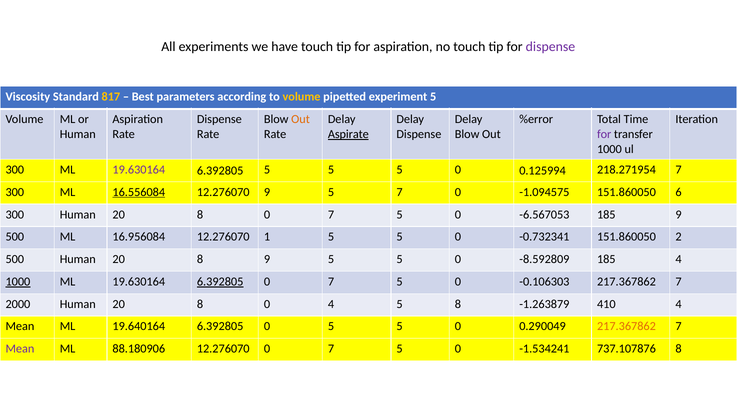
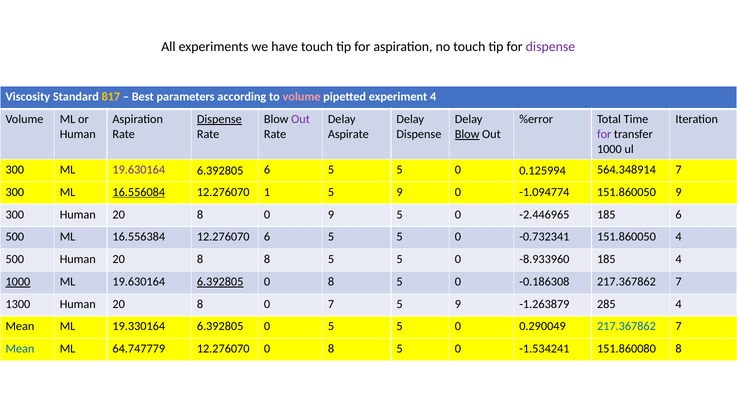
volume at (302, 97) colour: yellow -> pink
experiment 5: 5 -> 4
Dispense at (219, 119) underline: none -> present
Out at (301, 119) colour: orange -> purple
Aspirate underline: present -> none
Blow at (467, 134) underline: none -> present
6.392805 5: 5 -> 6
218.271954: 218.271954 -> 564.348914
12.276070 9: 9 -> 1
7 at (400, 192): 7 -> 9
-1.094575: -1.094575 -> -1.094774
151.860050 6: 6 -> 9
8 0 7: 7 -> 9
-6.567053: -6.567053 -> -2.446965
185 9: 9 -> 6
16.956084: 16.956084 -> 16.556384
12.276070 1: 1 -> 6
151.860050 2: 2 -> 4
8 9: 9 -> 8
-8.592809: -8.592809 -> -8.933960
7 at (331, 282): 7 -> 8
-0.106303: -0.106303 -> -0.186308
2000: 2000 -> 1300
0 4: 4 -> 7
8 at (458, 304): 8 -> 9
410: 410 -> 285
19.640164: 19.640164 -> 19.330164
217.367862 at (626, 327) colour: orange -> blue
Mean at (20, 349) colour: purple -> blue
88.180906: 88.180906 -> 64.747779
12.276070 0 7: 7 -> 8
737.107876: 737.107876 -> 151.860080
